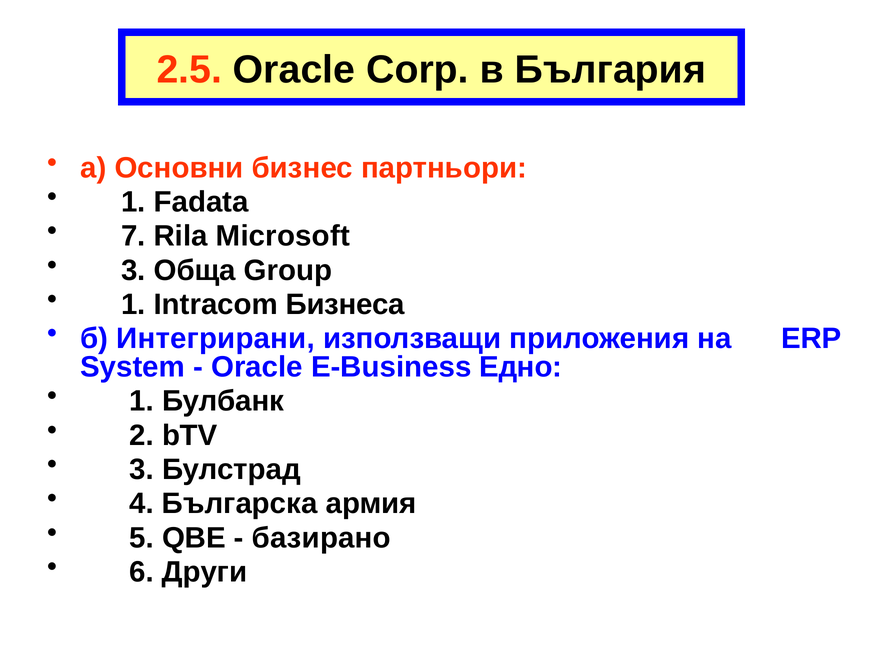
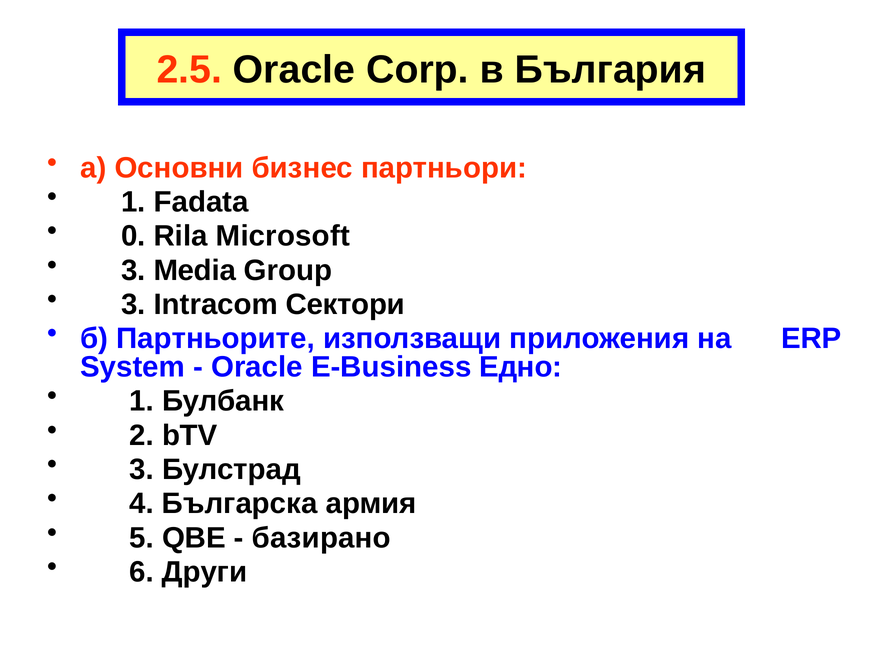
7: 7 -> 0
Обща: Обща -> Media
1 at (133, 305): 1 -> 3
Бизнеса: Бизнеса -> Сектори
Интегрирани: Интегрирани -> Партньорите
